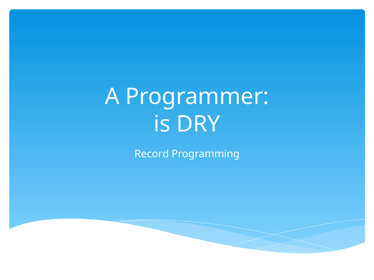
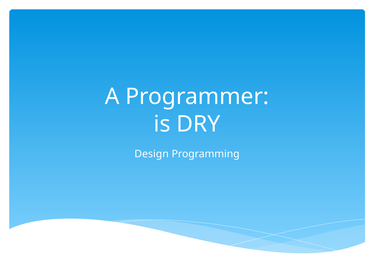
Record: Record -> Design
